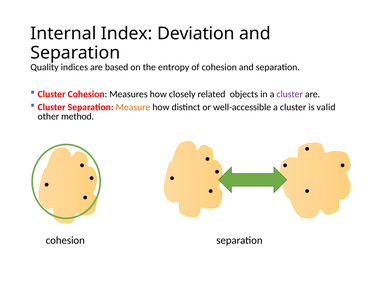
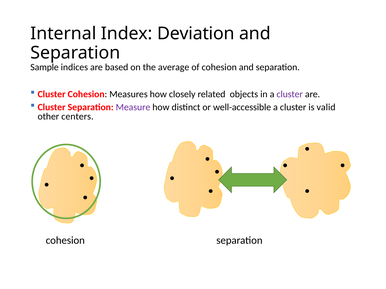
Quality: Quality -> Sample
entropy: entropy -> average
Measure colour: orange -> purple
method: method -> centers
